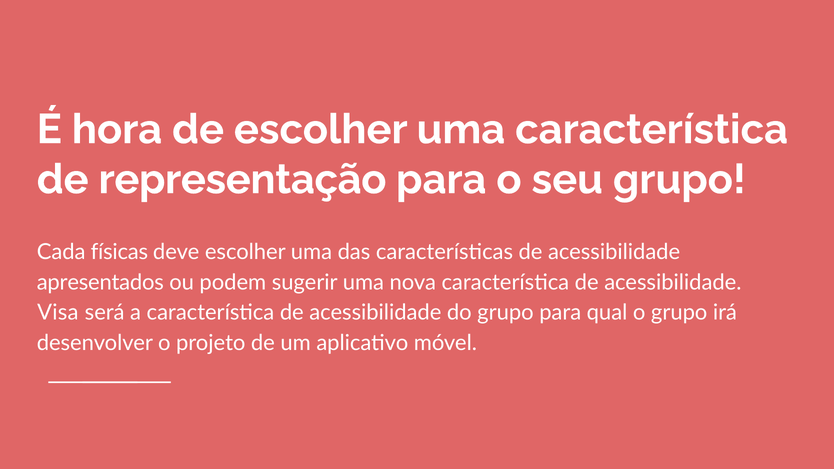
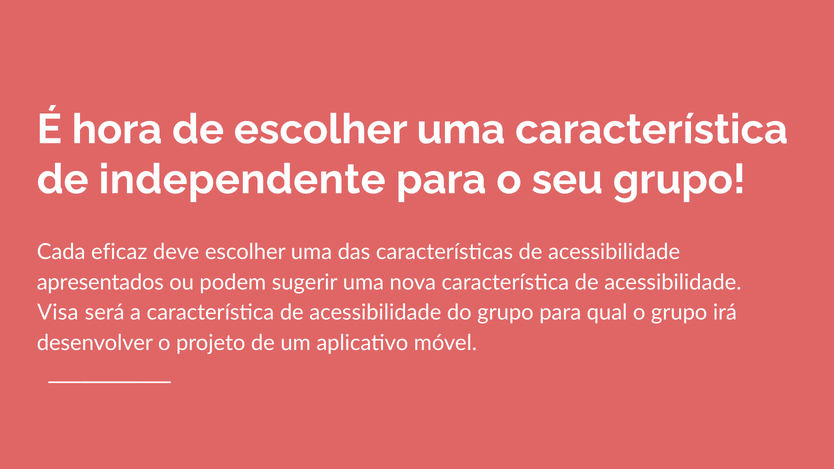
representação: representação -> independente
físicas: físicas -> eficaz
